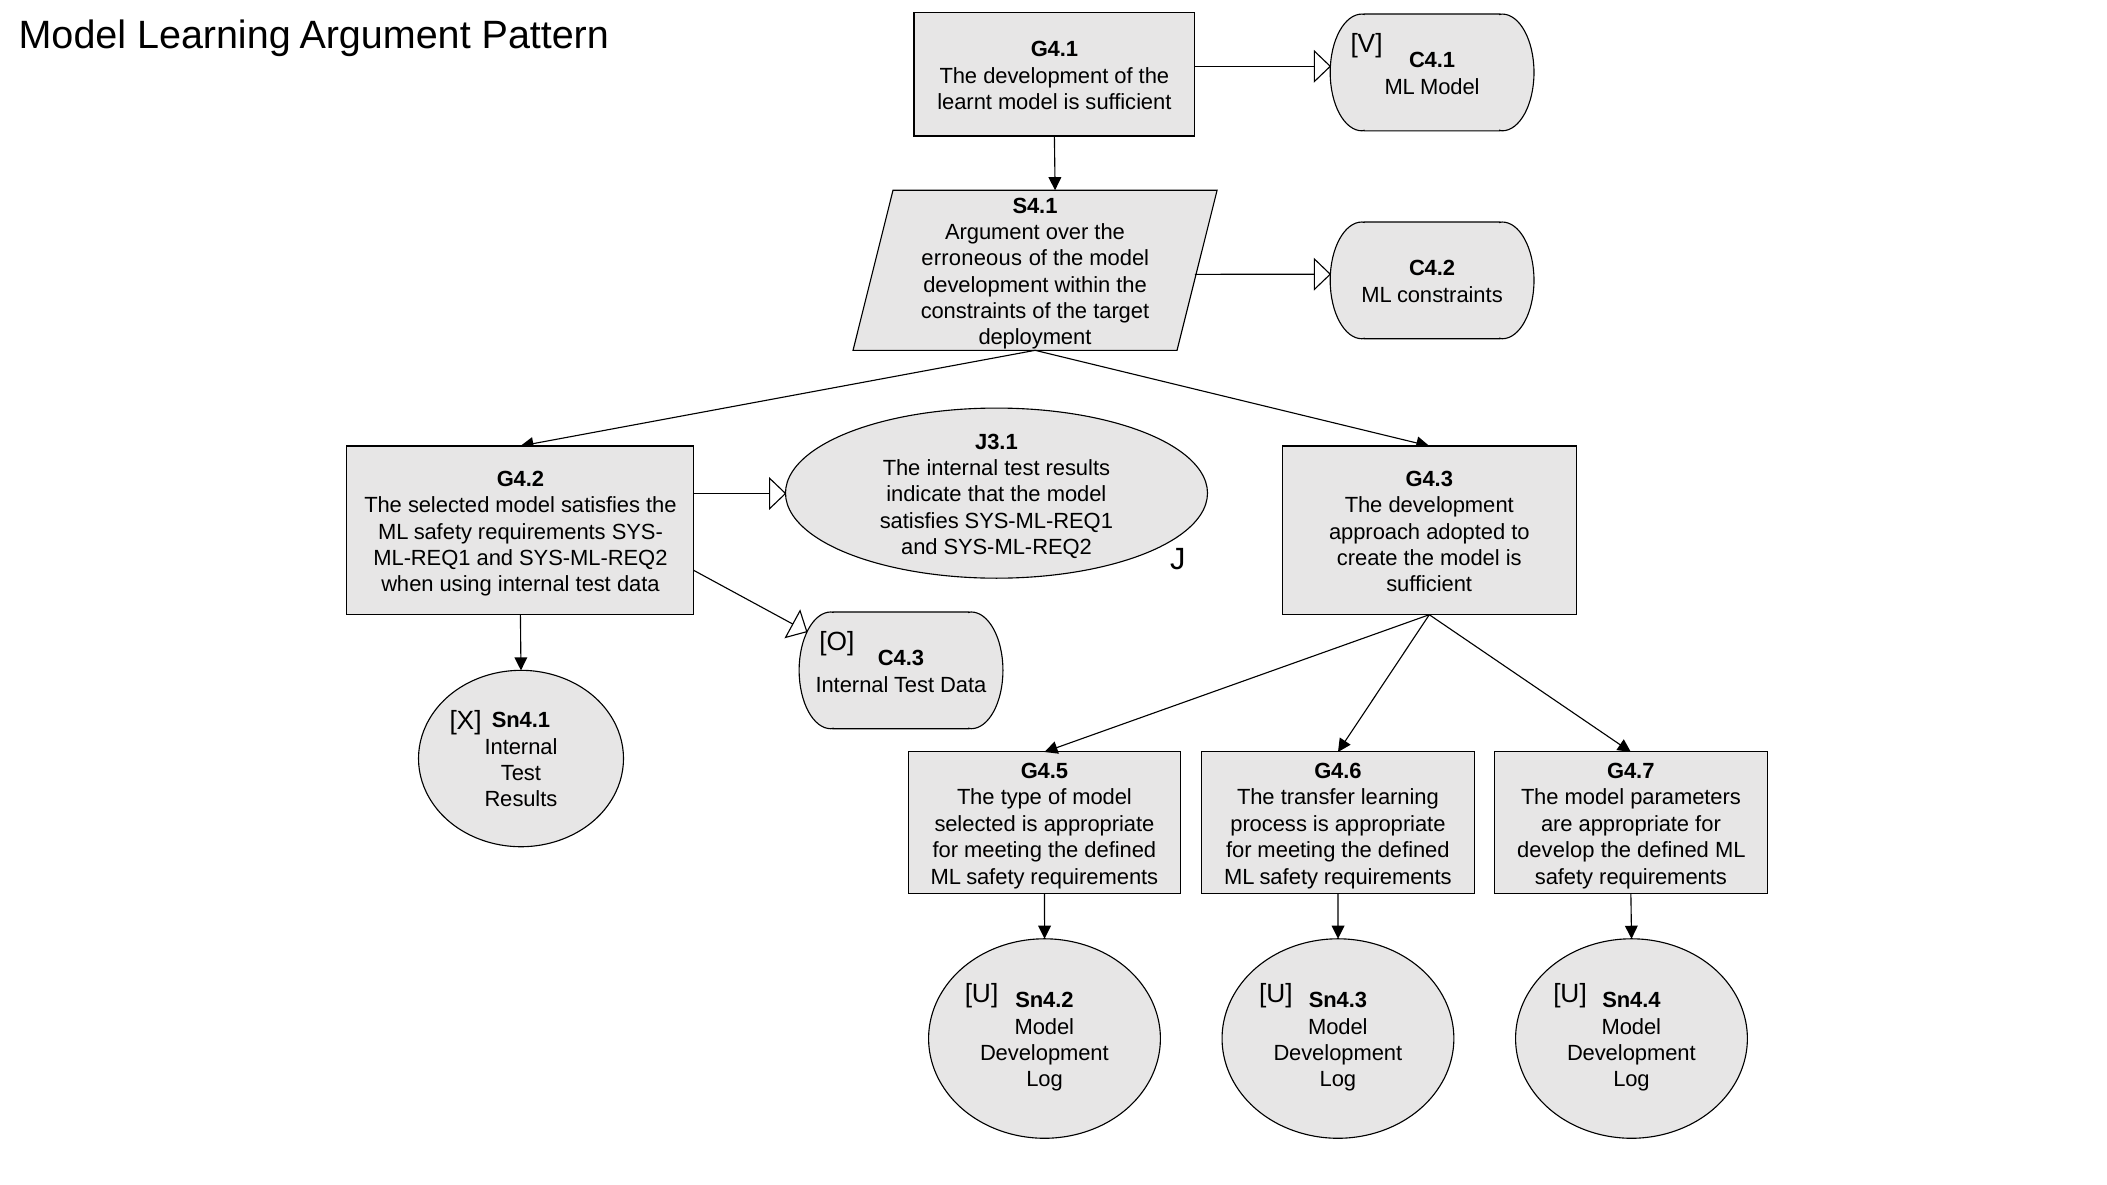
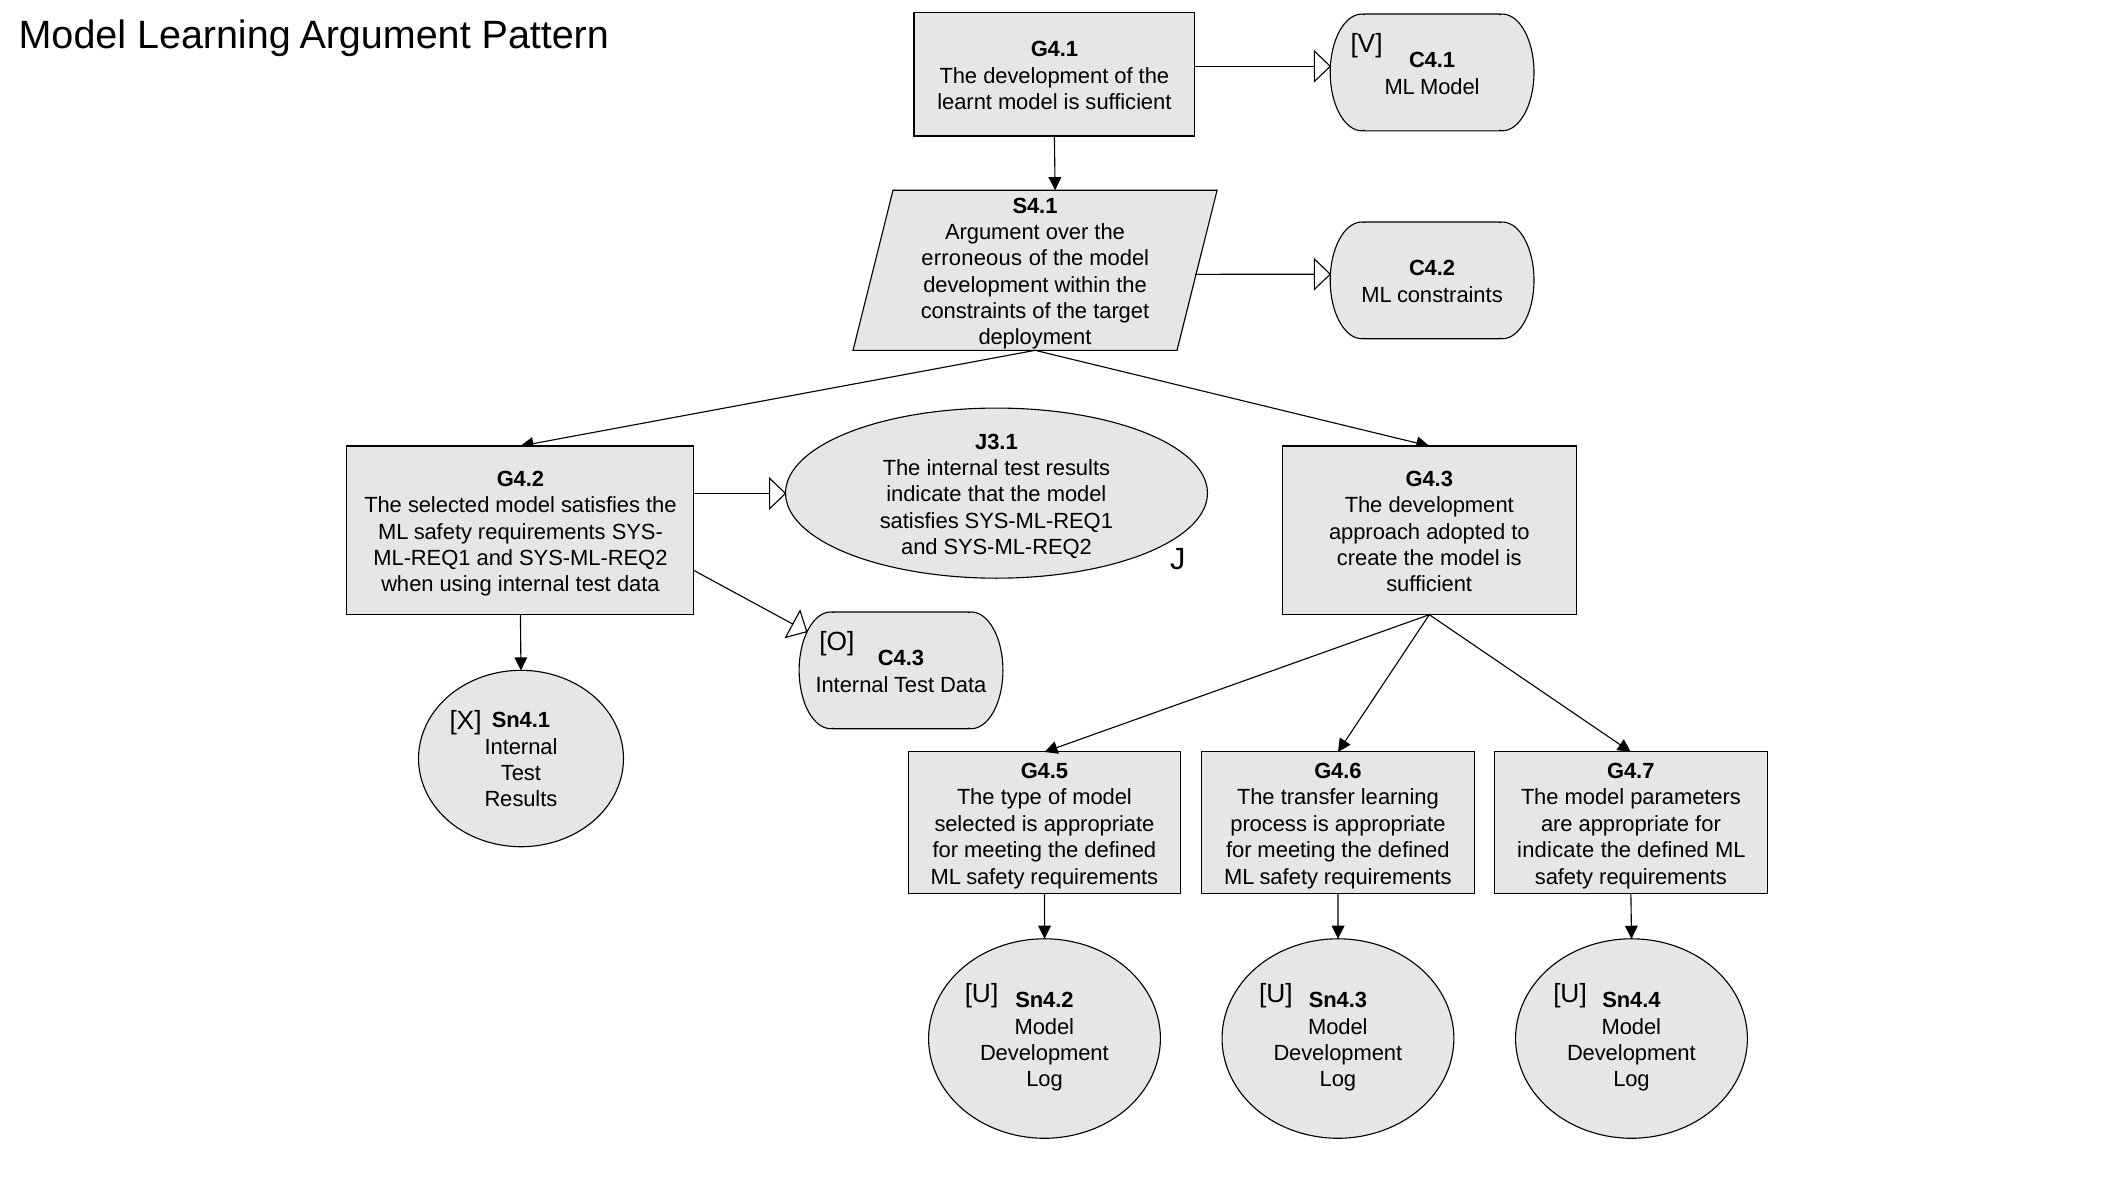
develop at (1556, 851): develop -> indicate
